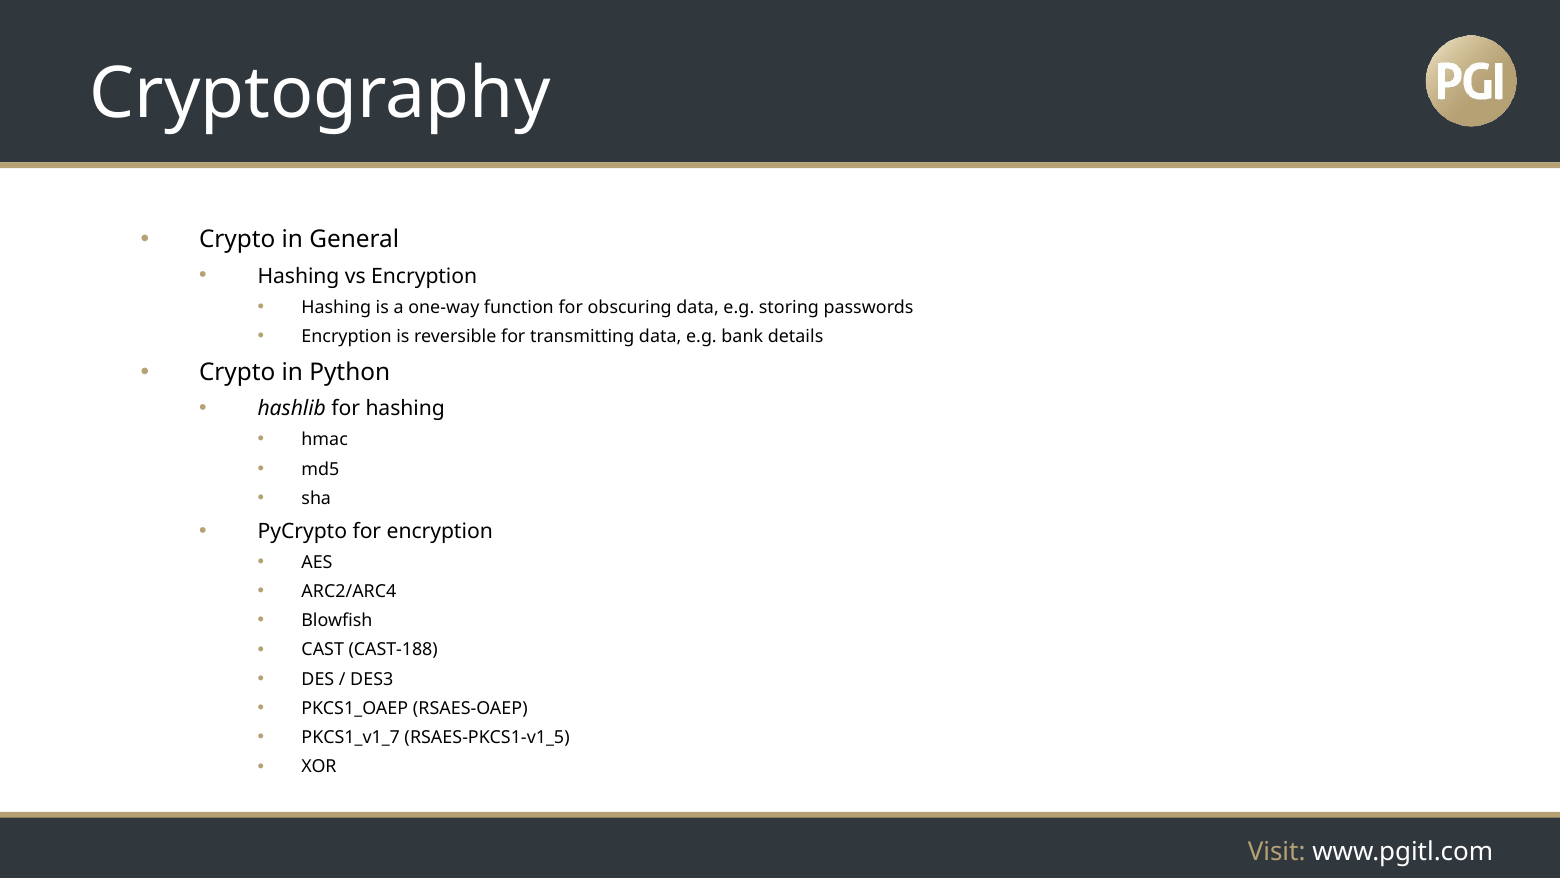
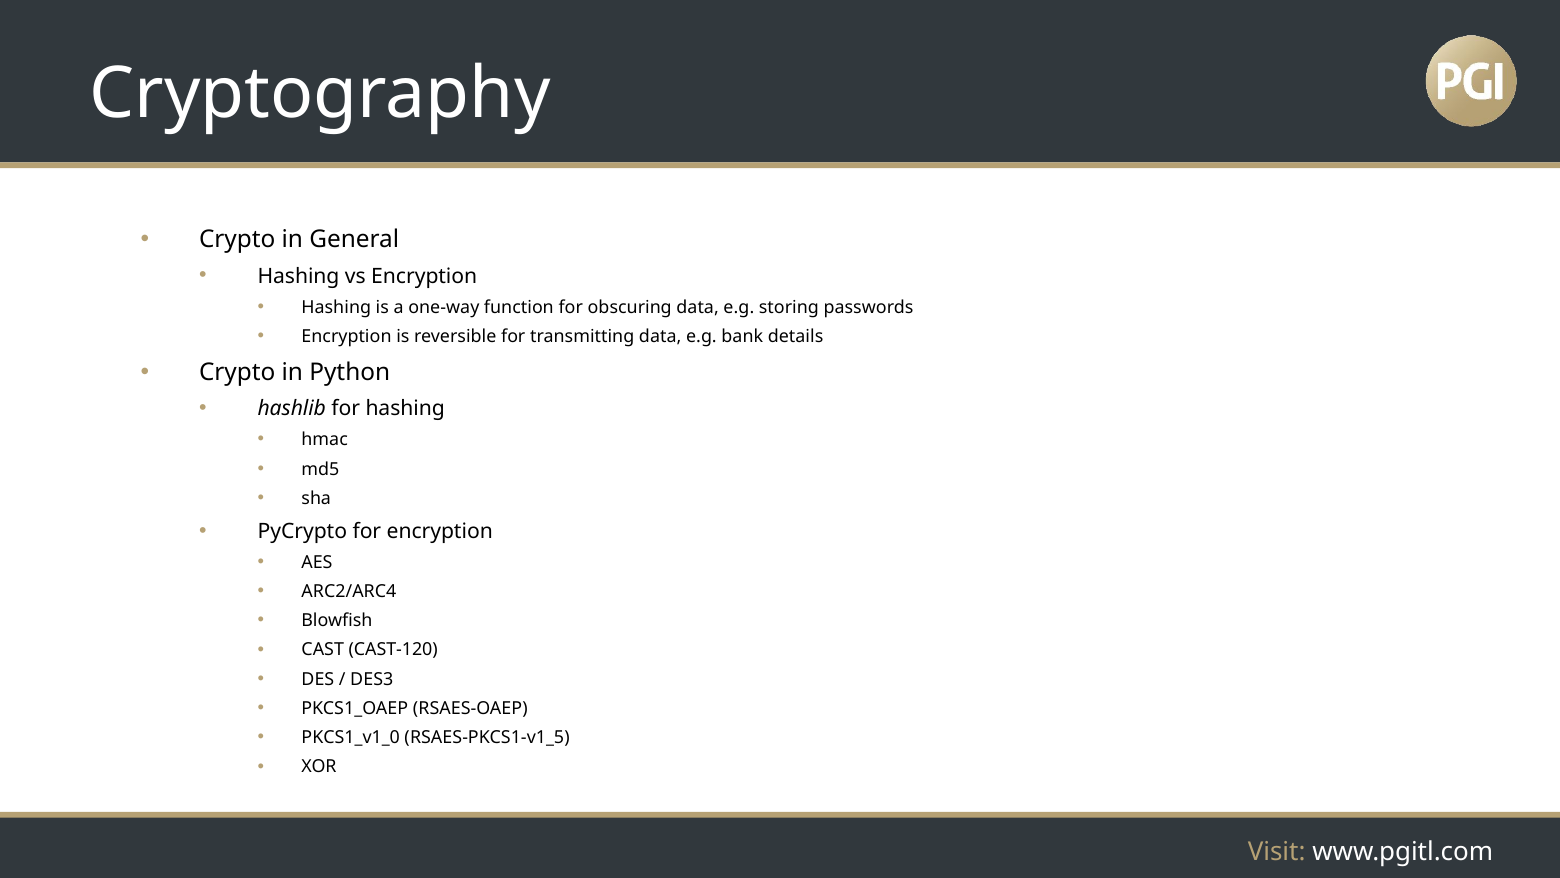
CAST-188: CAST-188 -> CAST-120
PKCS1_v1_7: PKCS1_v1_7 -> PKCS1_v1_0
